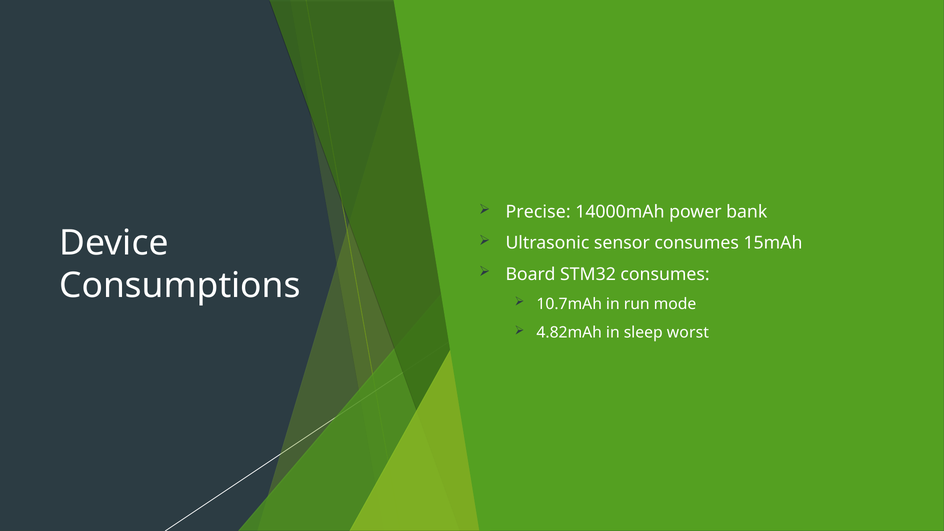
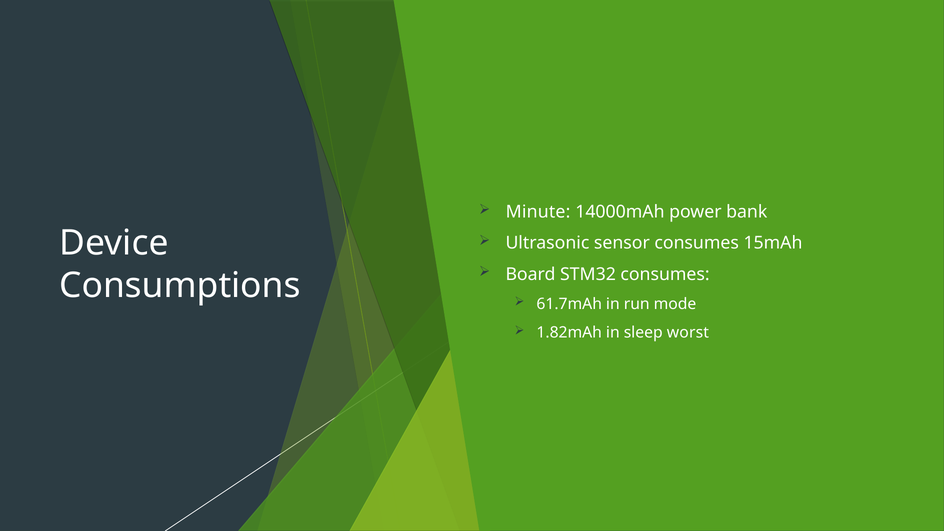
Precise: Precise -> Minute
10.7mAh: 10.7mAh -> 61.7mAh
4.82mAh: 4.82mAh -> 1.82mAh
